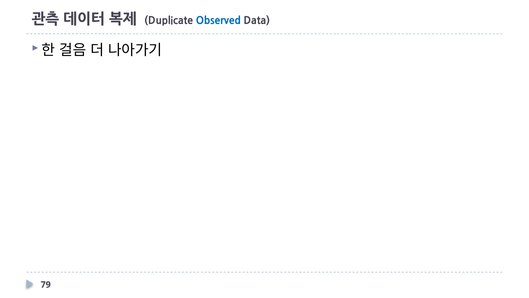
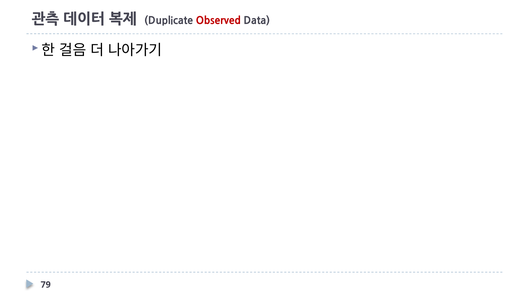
Observed colour: blue -> red
